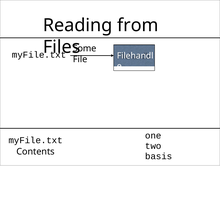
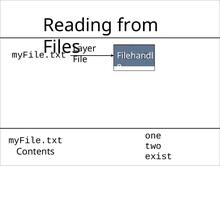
Some: Some -> Layer
basis: basis -> exist
